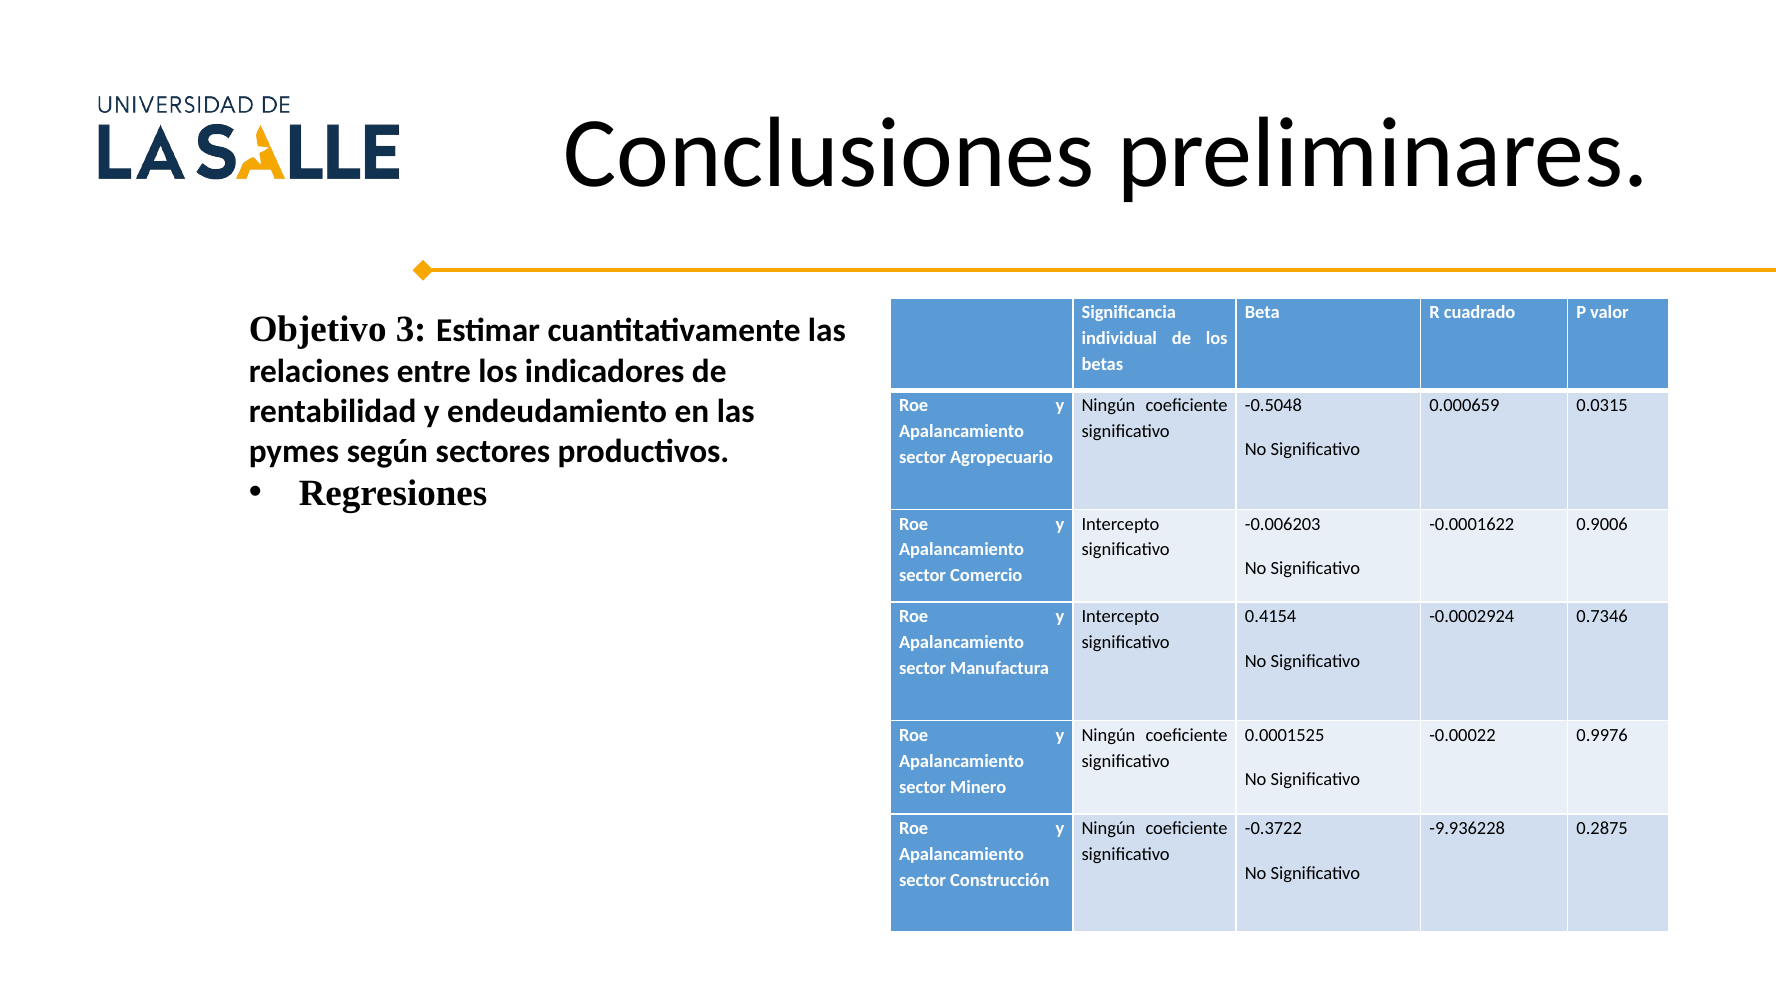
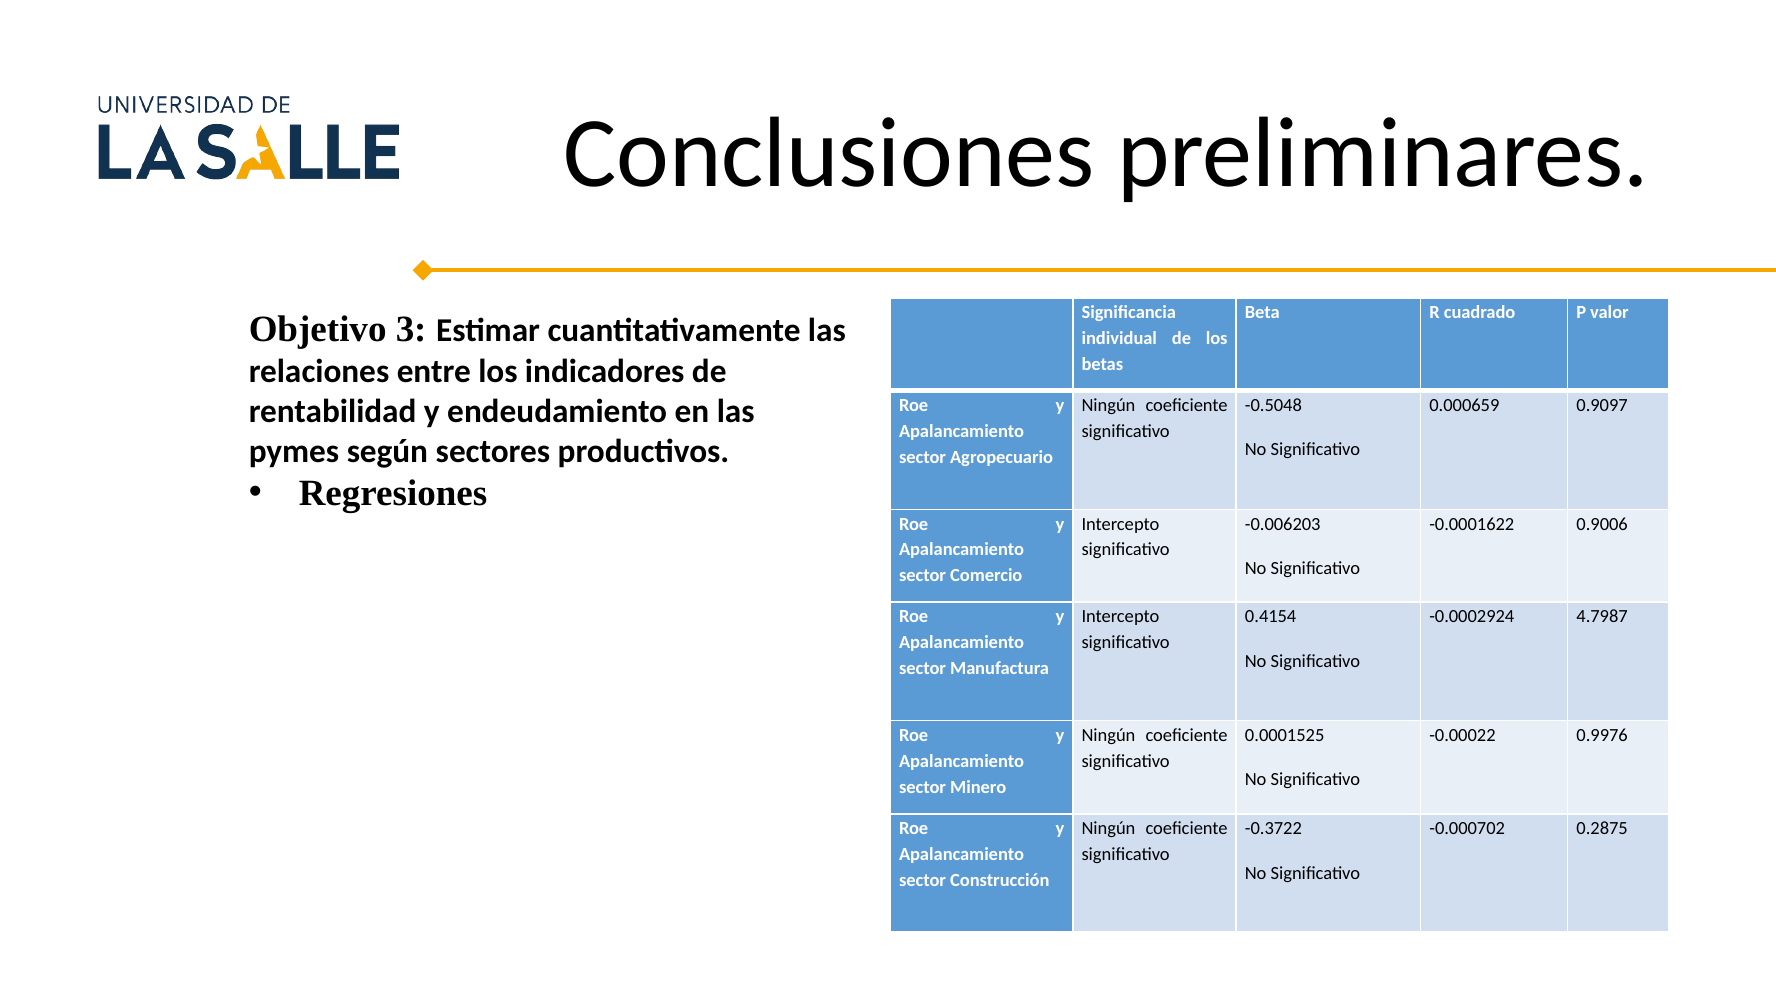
0.0315: 0.0315 -> 0.9097
0.7346: 0.7346 -> 4.7987
-9.936228: -9.936228 -> -0.000702
